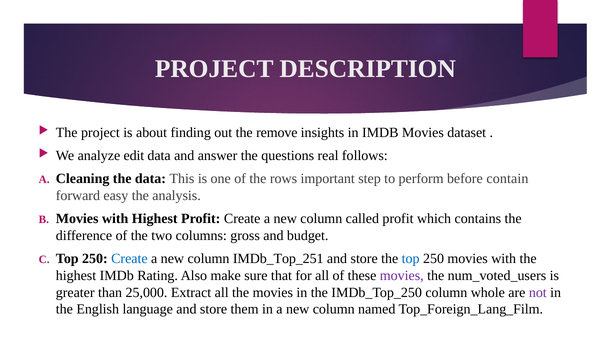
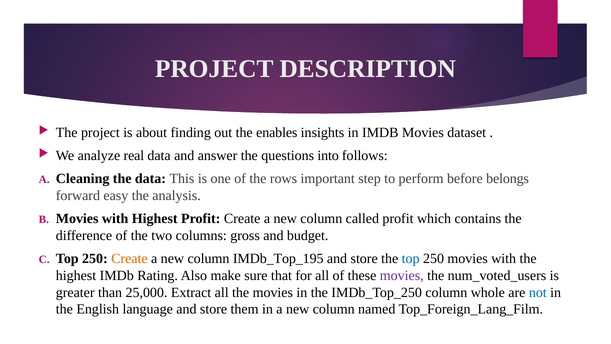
remove: remove -> enables
edit: edit -> real
real: real -> into
contain: contain -> belongs
Create at (129, 259) colour: blue -> orange
IMDb_Top_251: IMDb_Top_251 -> IMDb_Top_195
not colour: purple -> blue
